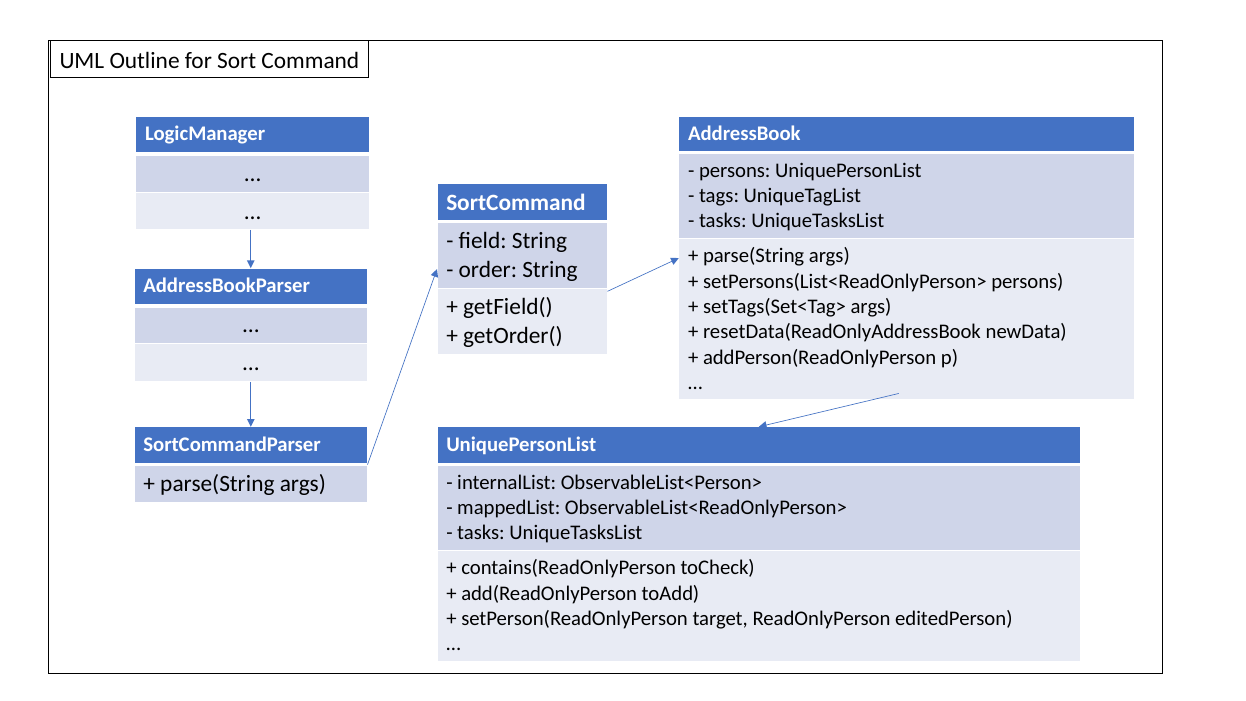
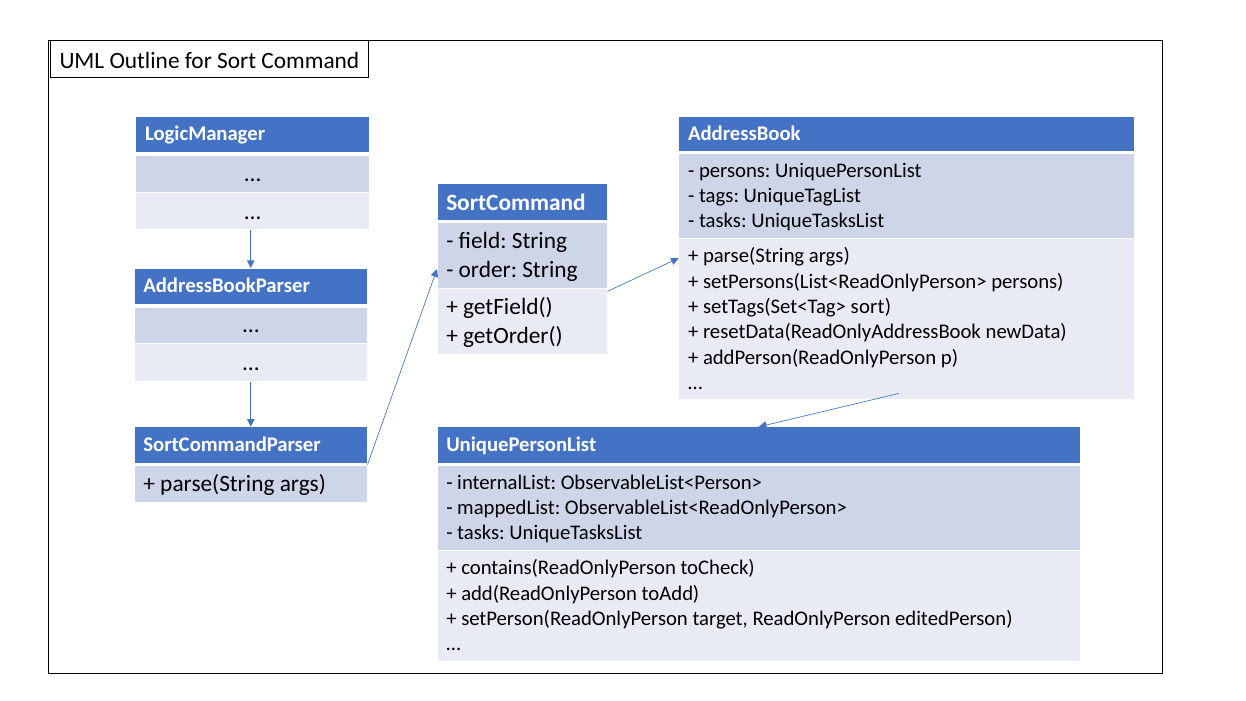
setTags(Set<Tag> args: args -> sort
